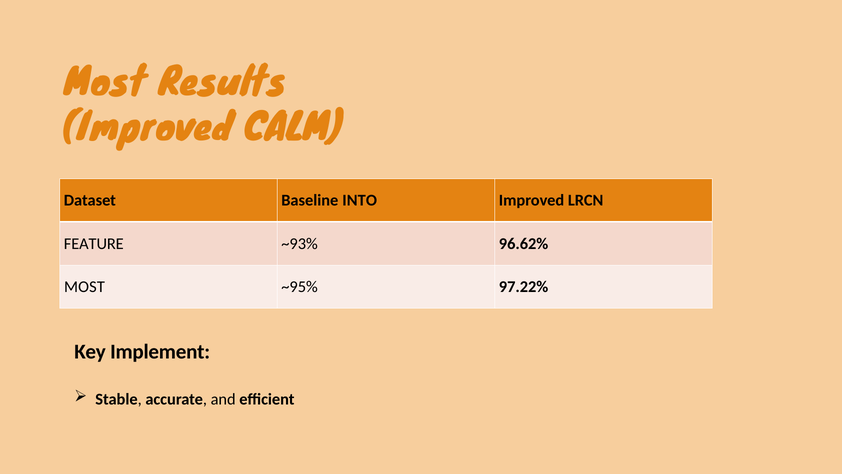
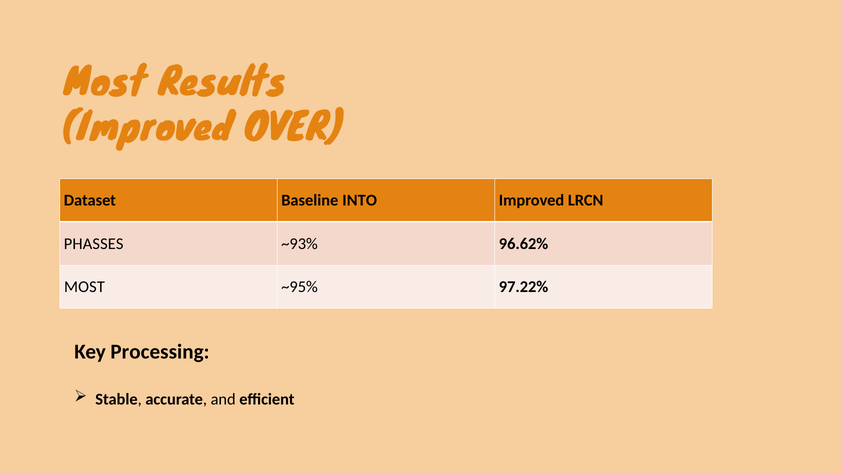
CALM: CALM -> OVER
FEATURE: FEATURE -> PHASSES
Implement: Implement -> Processing
